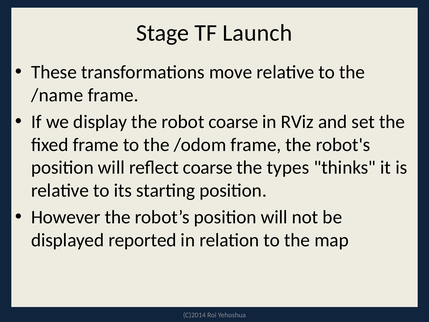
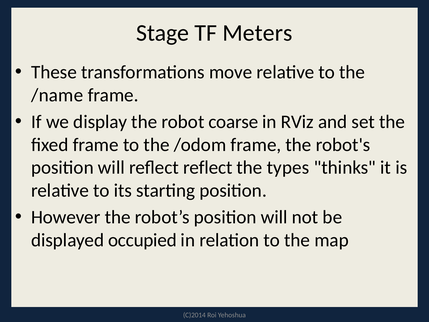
Launch: Launch -> Meters
reflect coarse: coarse -> reflect
reported: reported -> occupied
